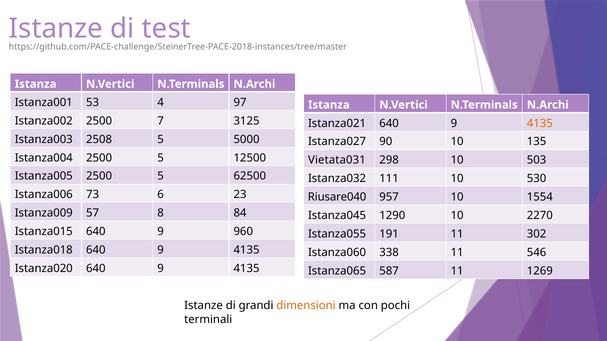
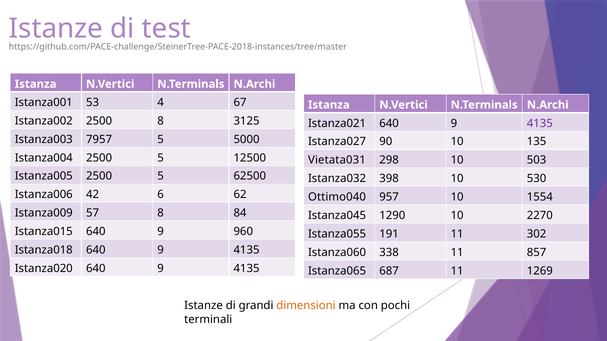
97: 97 -> 67
2500 7: 7 -> 8
4135 at (540, 123) colour: orange -> purple
2508: 2508 -> 7957
111: 111 -> 398
73: 73 -> 42
23: 23 -> 62
Riusare040: Riusare040 -> Ottimo040
546: 546 -> 857
587: 587 -> 687
